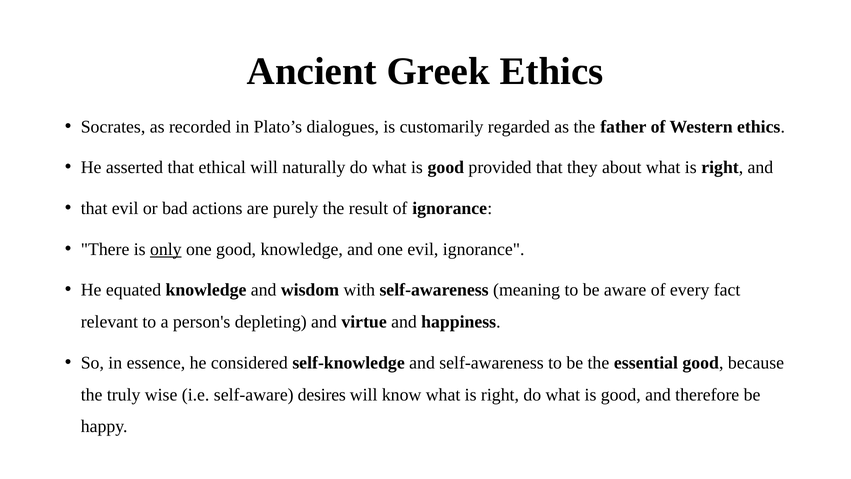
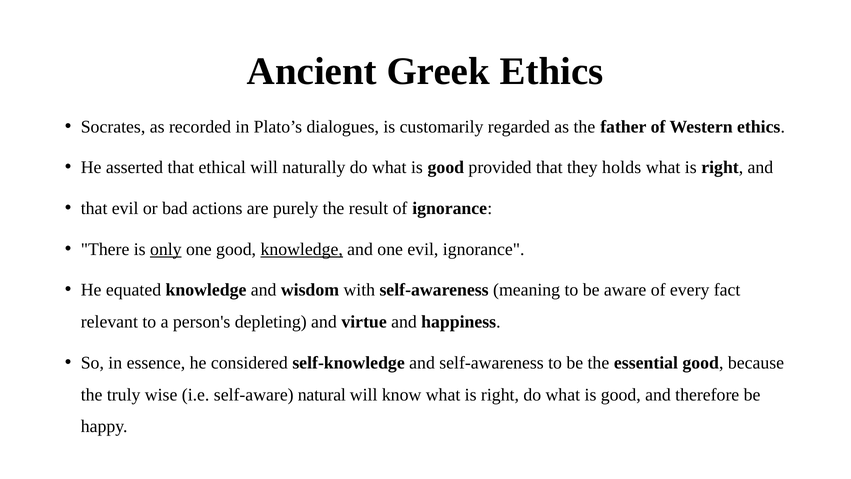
about: about -> holds
knowledge at (302, 249) underline: none -> present
desires: desires -> natural
